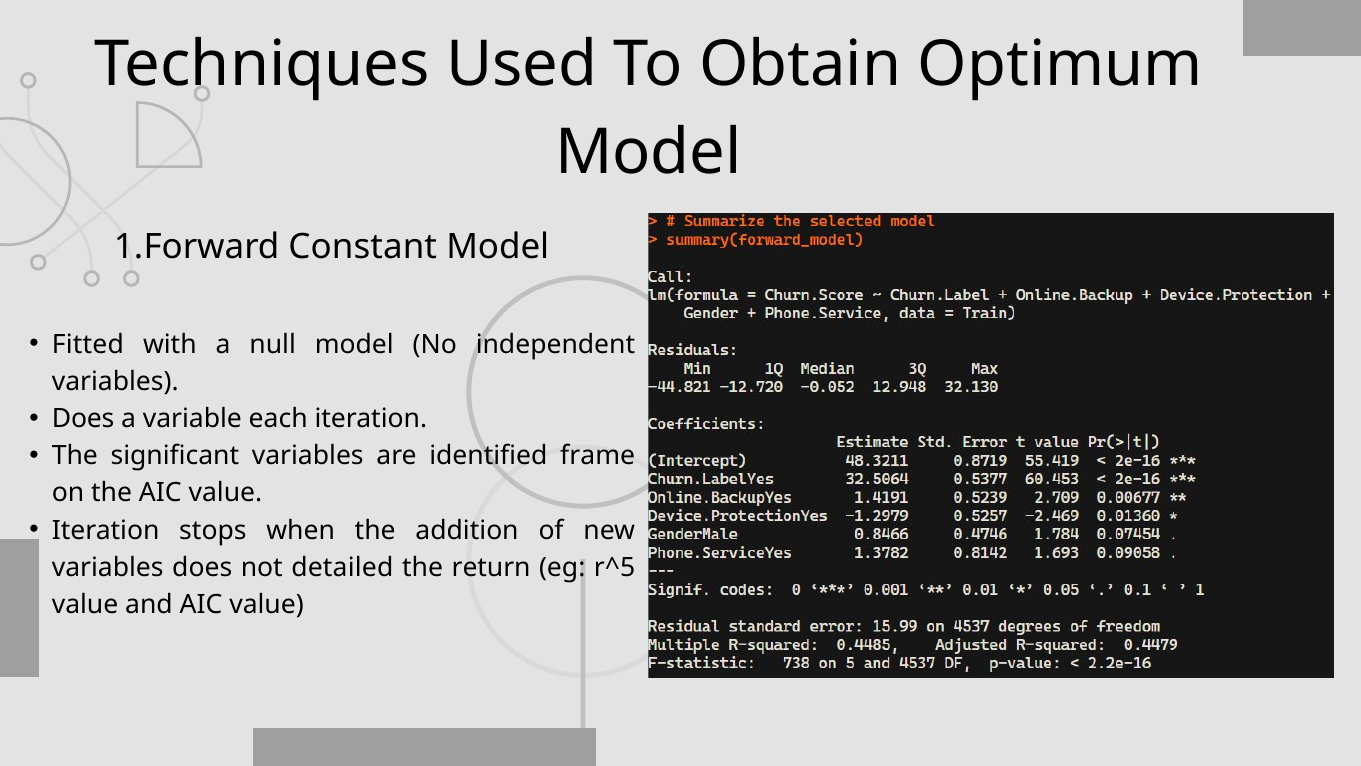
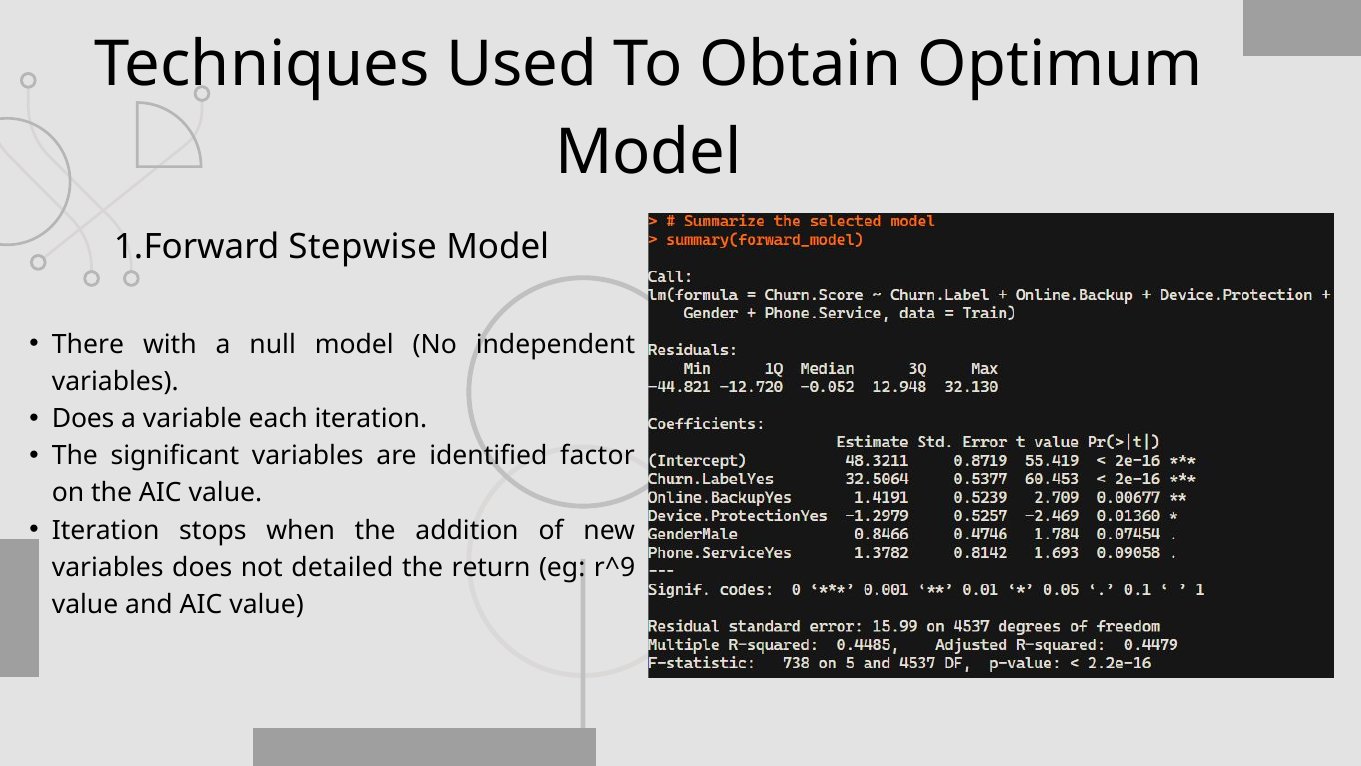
Constant: Constant -> Stepwise
Fitted: Fitted -> There
frame: frame -> factor
r^5: r^5 -> r^9
